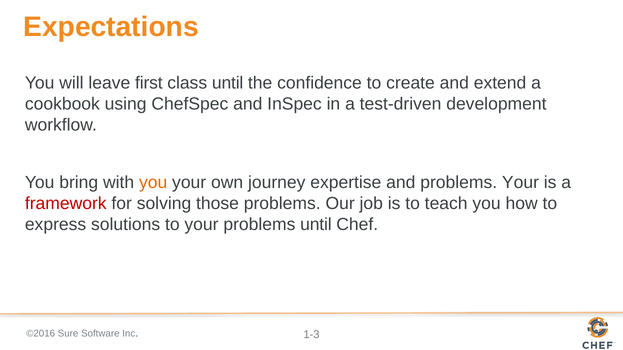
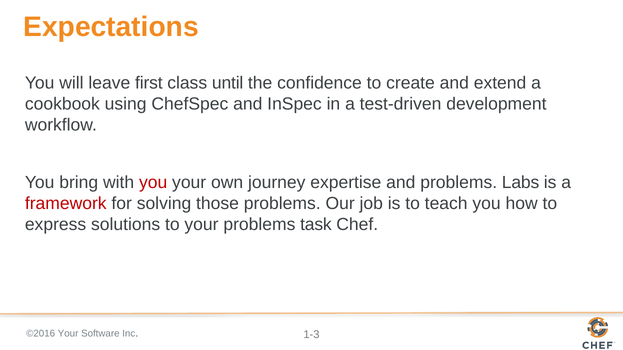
you at (153, 183) colour: orange -> red
problems Your: Your -> Labs
problems until: until -> task
Sure at (68, 334): Sure -> Your
